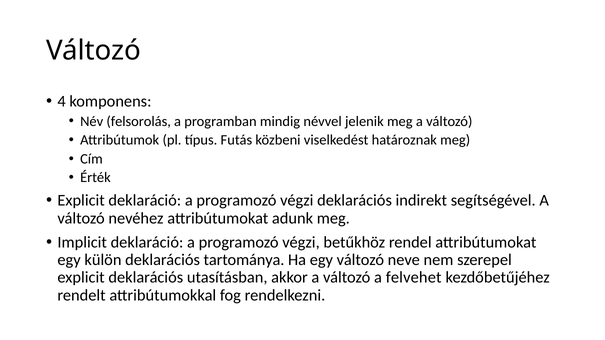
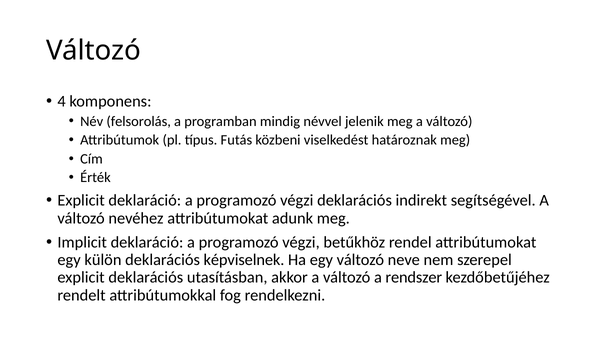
tartománya: tartománya -> képviselnek
felvehet: felvehet -> rendszer
